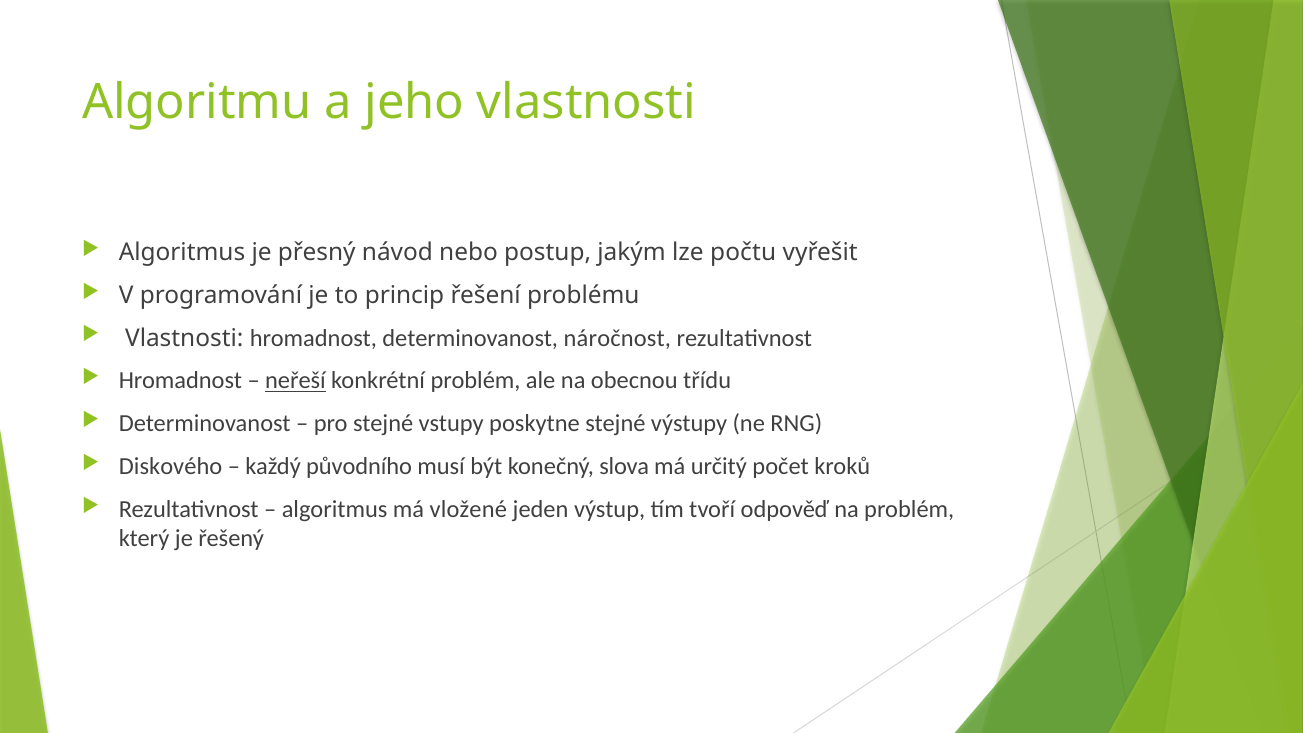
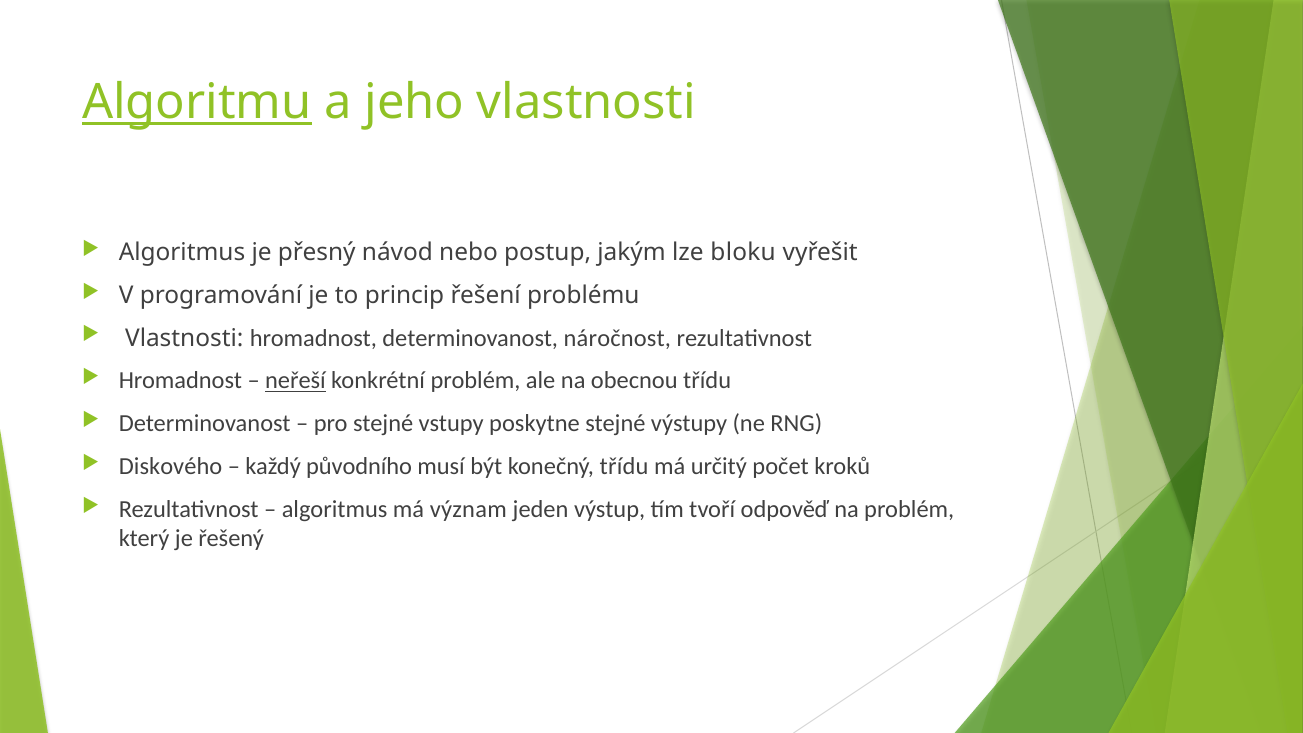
Algoritmu underline: none -> present
počtu: počtu -> bloku
konečný slova: slova -> třídu
vložené: vložené -> význam
